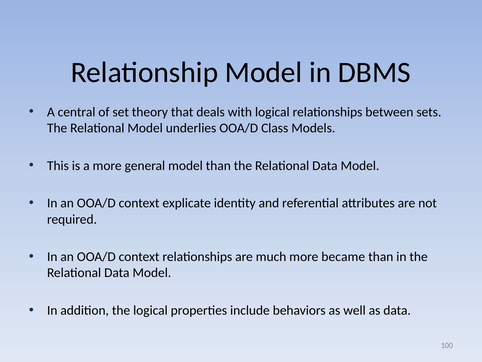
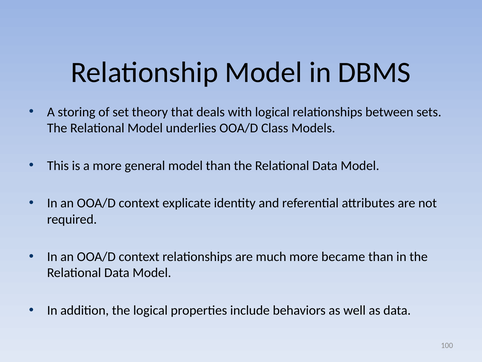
central: central -> storing
